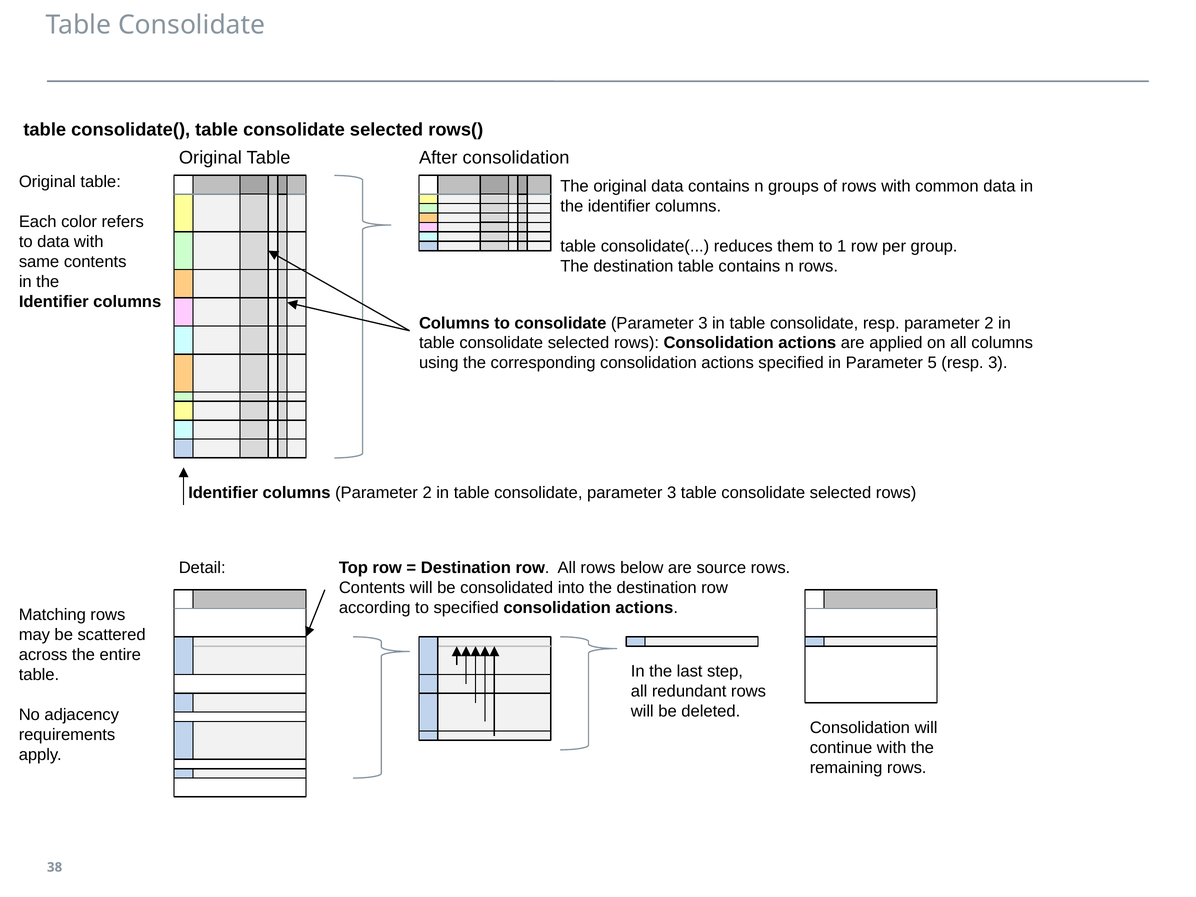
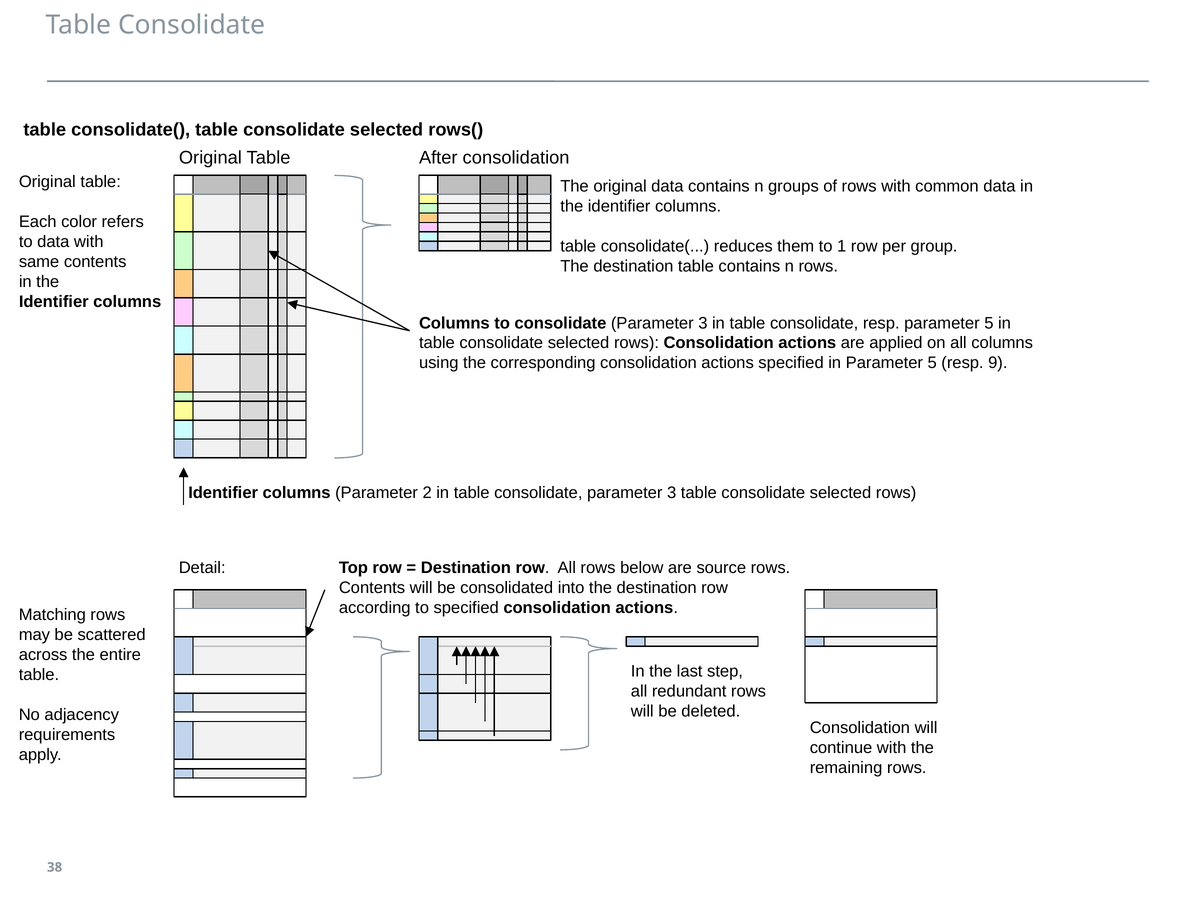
resp parameter 2: 2 -> 5
resp 3: 3 -> 9
